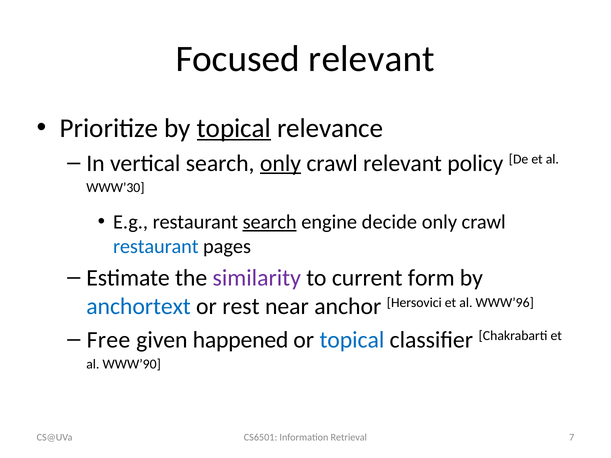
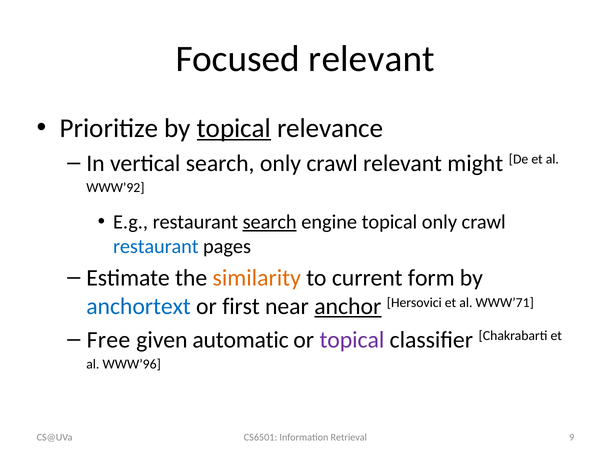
only at (280, 163) underline: present -> none
policy: policy -> might
WWW’30: WWW’30 -> WWW’92
engine decide: decide -> topical
similarity colour: purple -> orange
rest: rest -> first
anchor underline: none -> present
WWW’96: WWW’96 -> WWW’71
happened: happened -> automatic
topical at (352, 340) colour: blue -> purple
WWW’90: WWW’90 -> WWW’96
7: 7 -> 9
